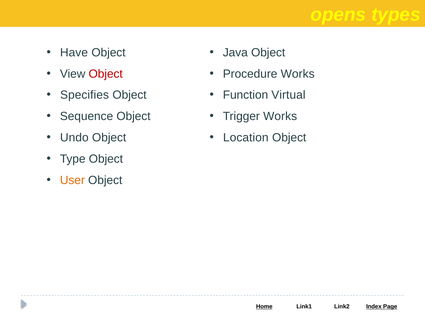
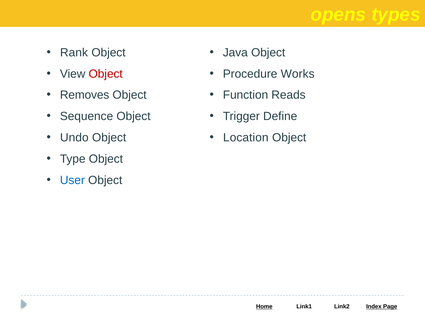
Have: Have -> Rank
Specifies: Specifies -> Removes
Virtual: Virtual -> Reads
Trigger Works: Works -> Define
User colour: orange -> blue
